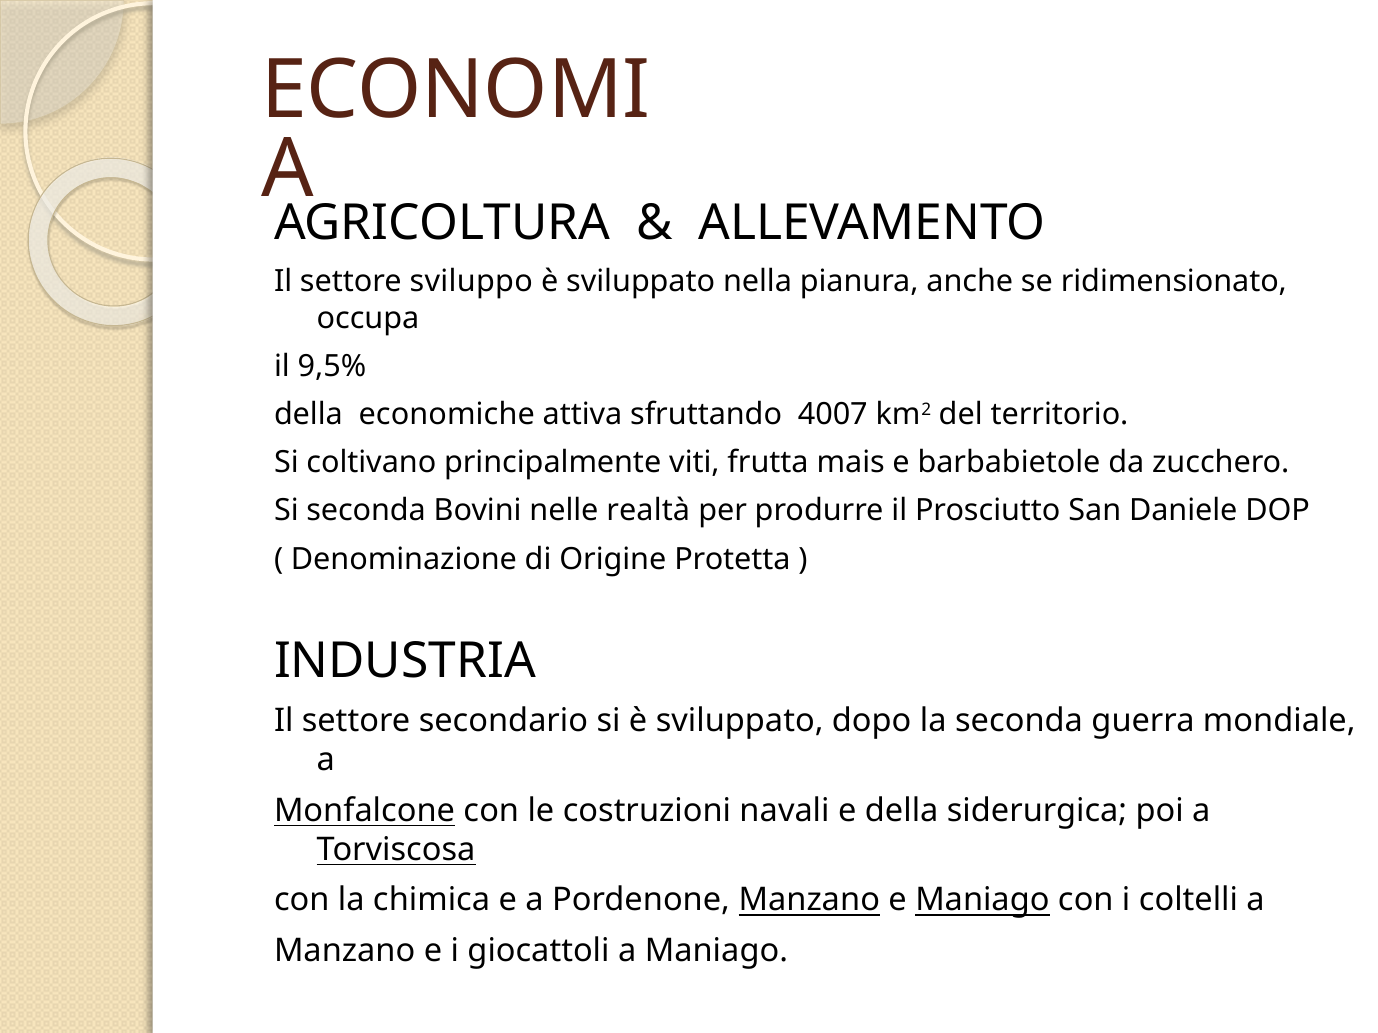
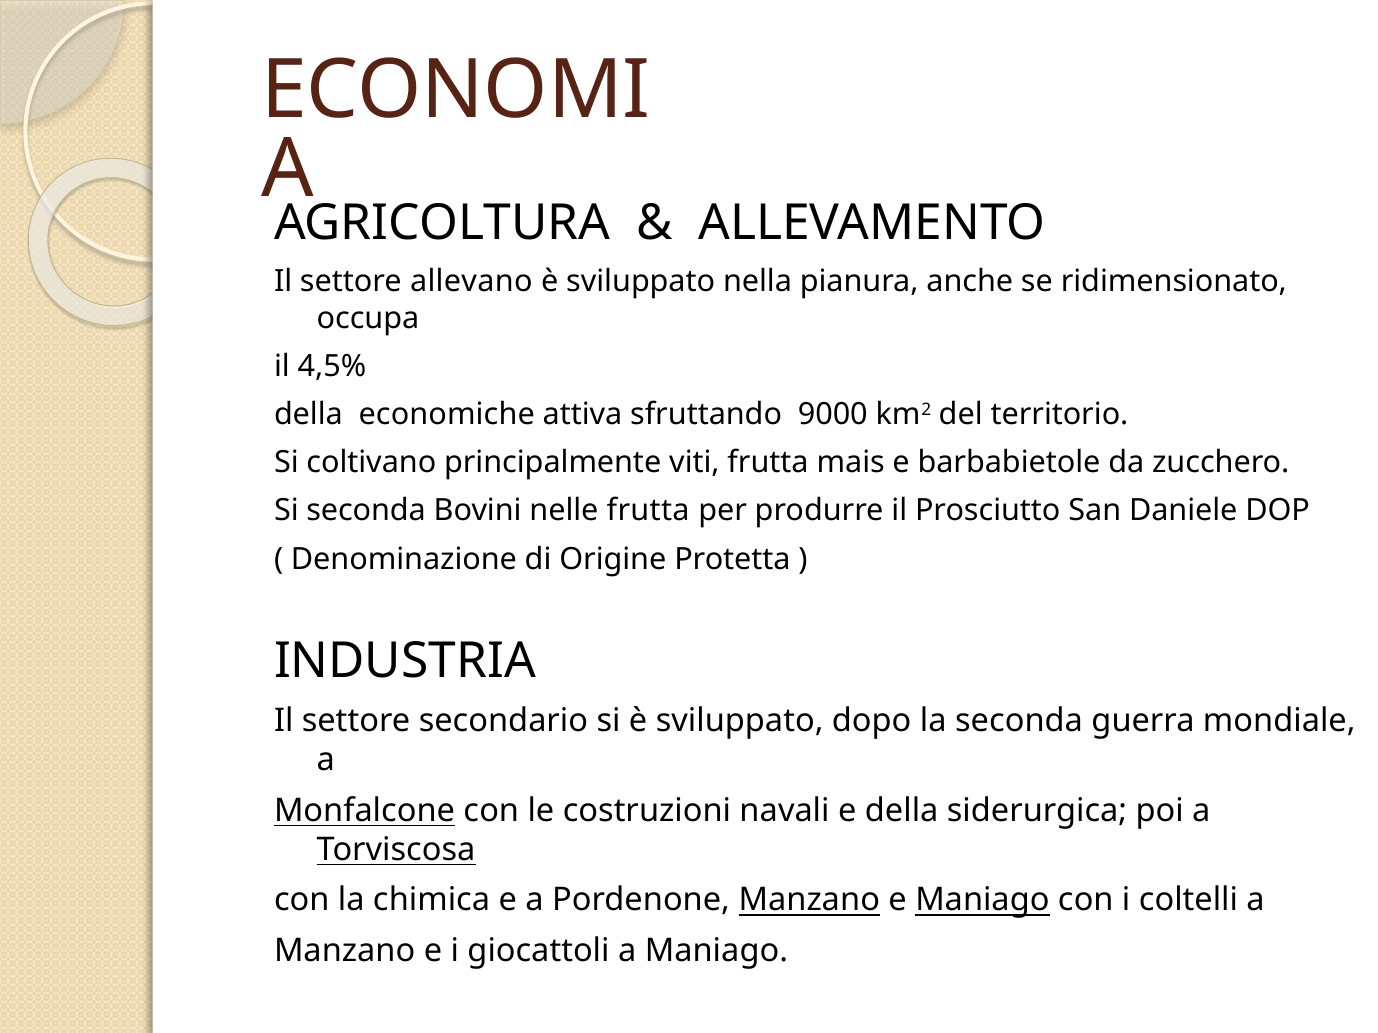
sviluppo: sviluppo -> allevano
9,5%: 9,5% -> 4,5%
4007: 4007 -> 9000
nelle realtà: realtà -> frutta
